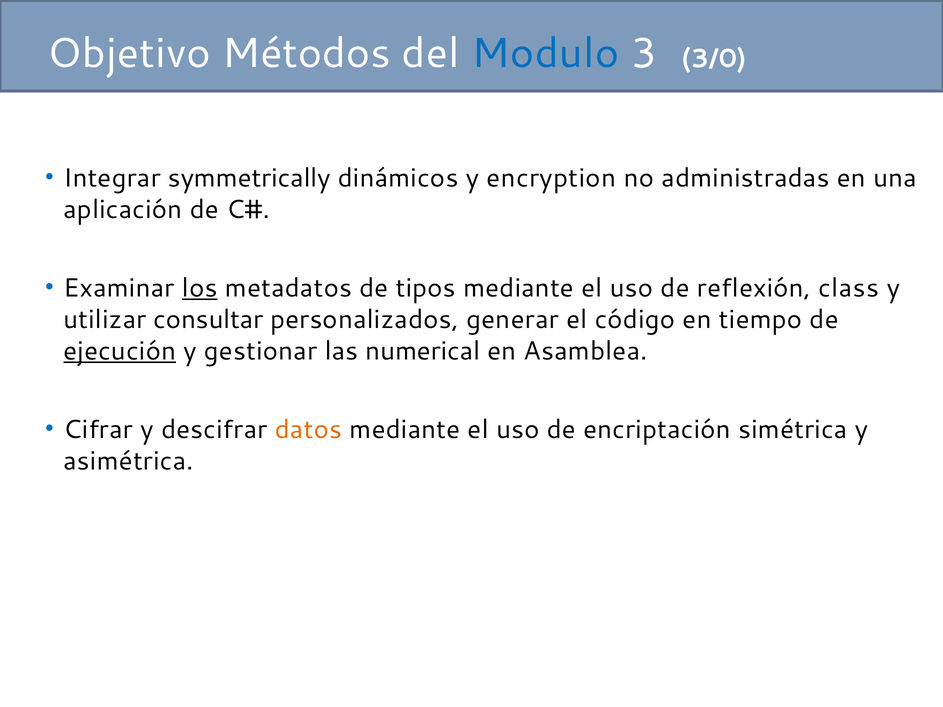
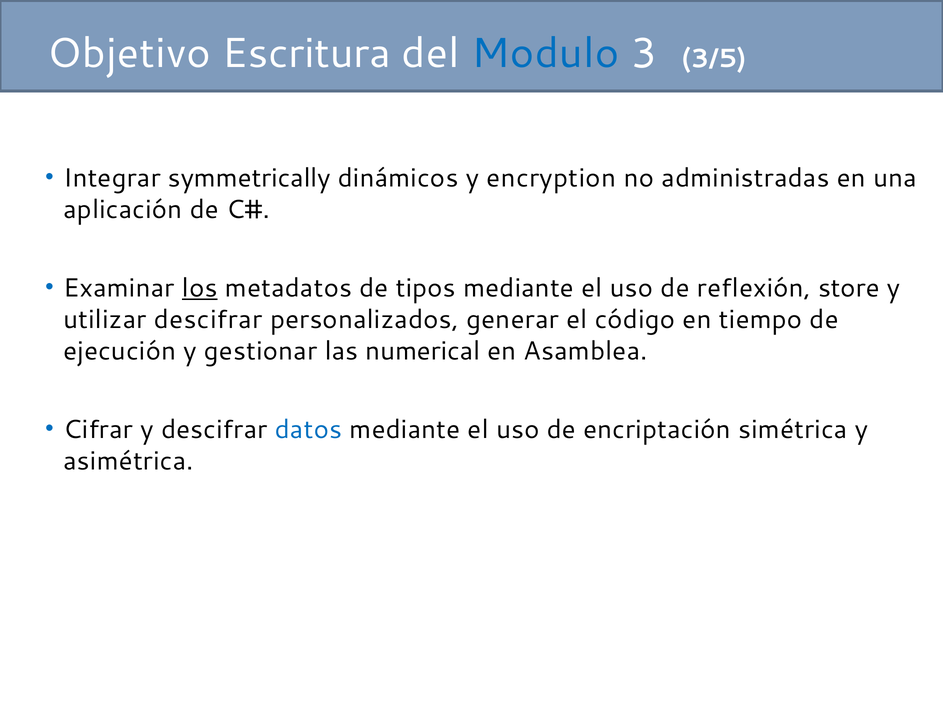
Métodos: Métodos -> Escritura
3/0: 3/0 -> 3/5
class: class -> store
utilizar consultar: consultar -> descifrar
ejecución underline: present -> none
datos colour: orange -> blue
